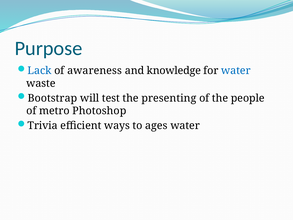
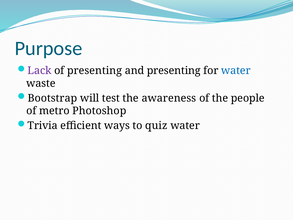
Lack colour: blue -> purple
of awareness: awareness -> presenting
and knowledge: knowledge -> presenting
presenting: presenting -> awareness
ages: ages -> quiz
